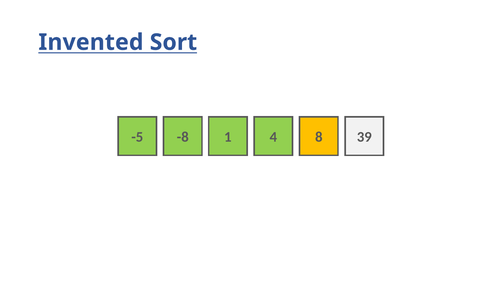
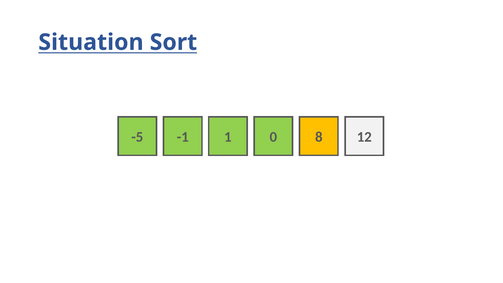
Invented: Invented -> Situation
-8: -8 -> -1
4: 4 -> 0
39: 39 -> 12
